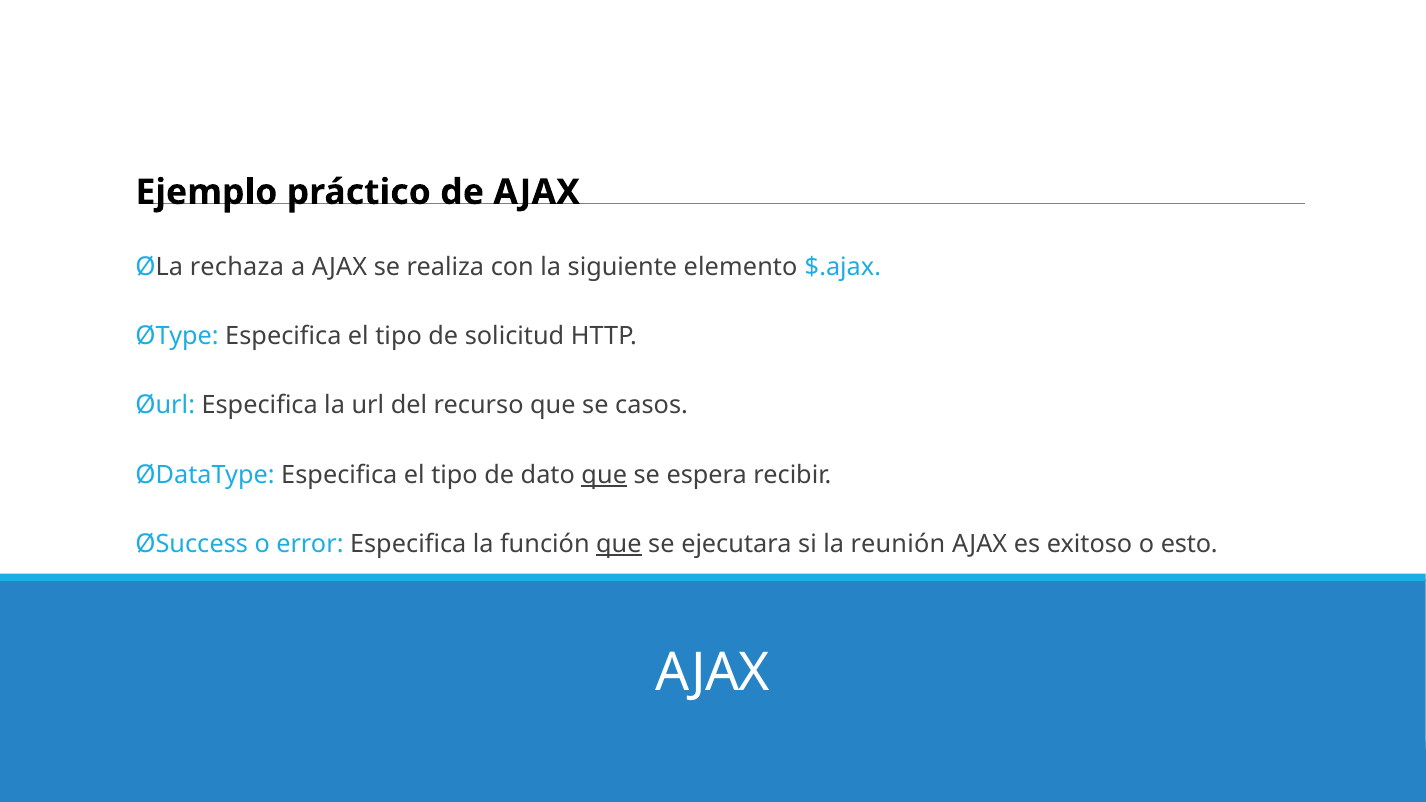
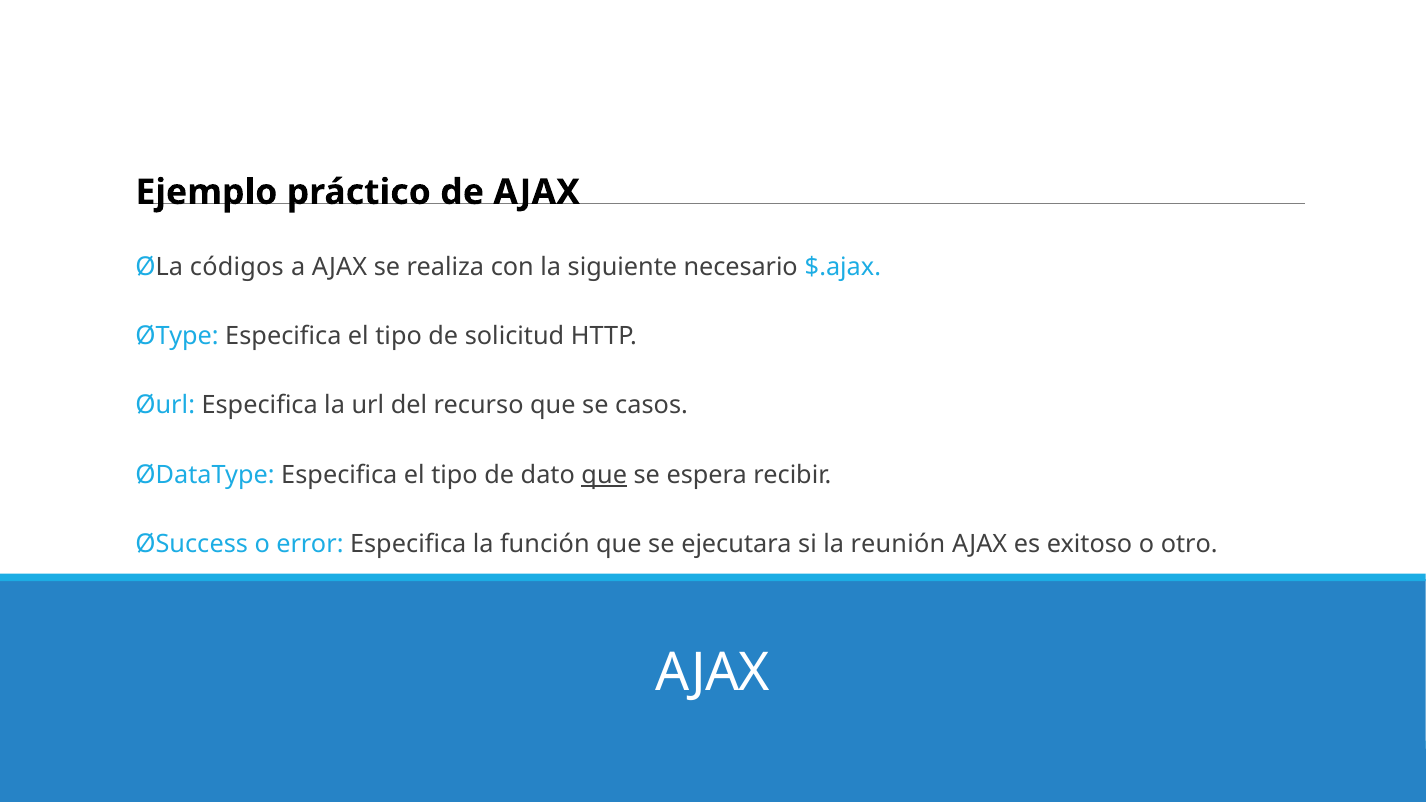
rechaza: rechaza -> códigos
elemento: elemento -> necesario
que at (619, 544) underline: present -> none
esto: esto -> otro
